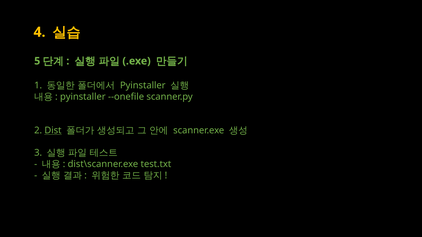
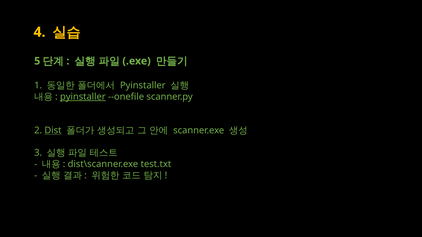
pyinstaller at (83, 97) underline: none -> present
